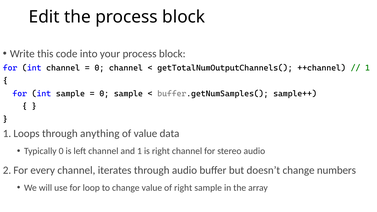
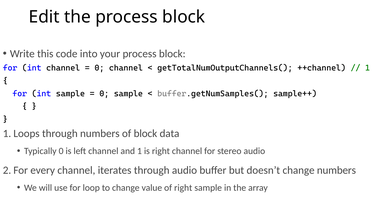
through anything: anything -> numbers
of value: value -> block
